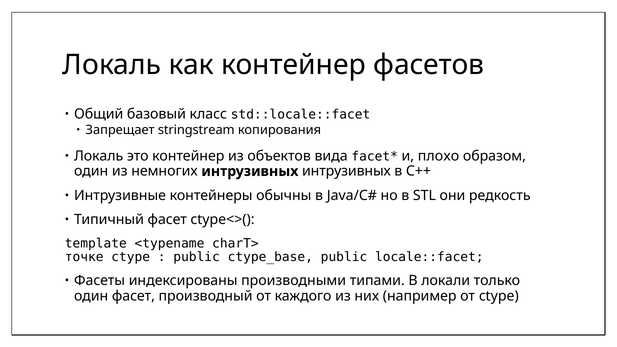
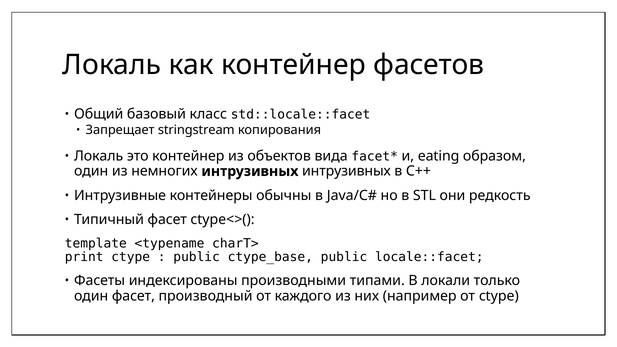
плохо: плохо -> eating
точке: точке -> print
